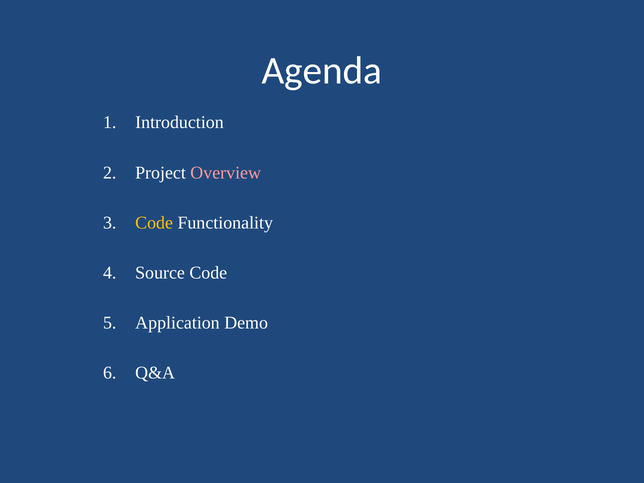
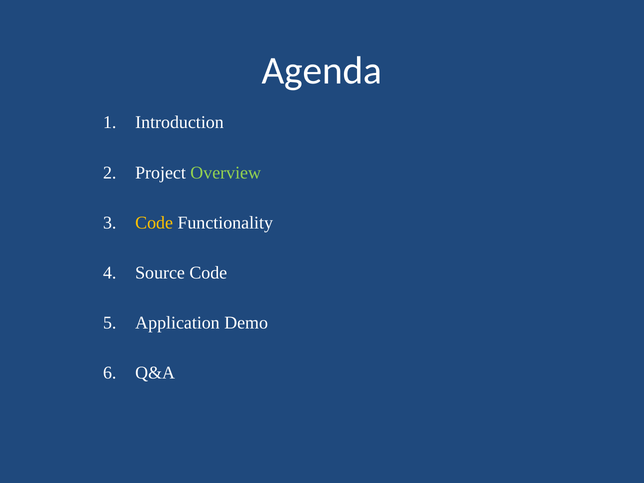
Overview colour: pink -> light green
